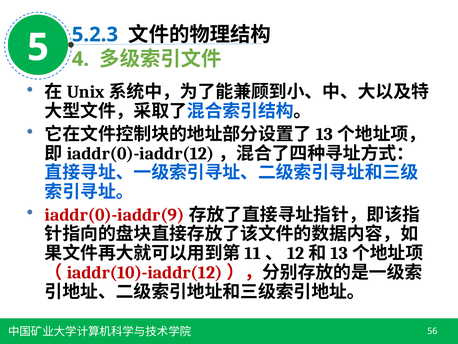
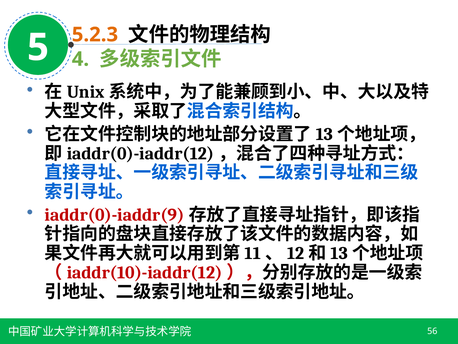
5.2.3 colour: blue -> orange
